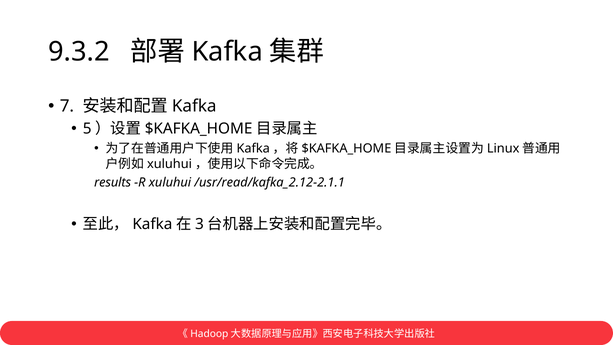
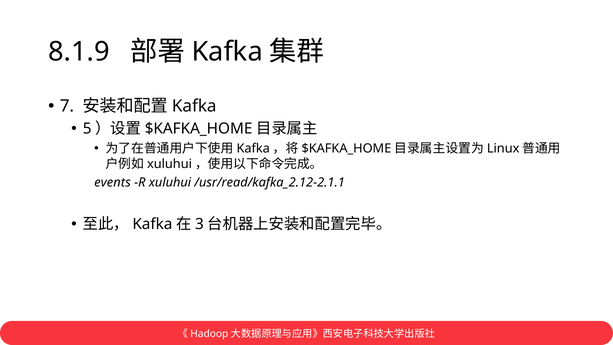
9.3.2: 9.3.2 -> 8.1.9
results: results -> events
